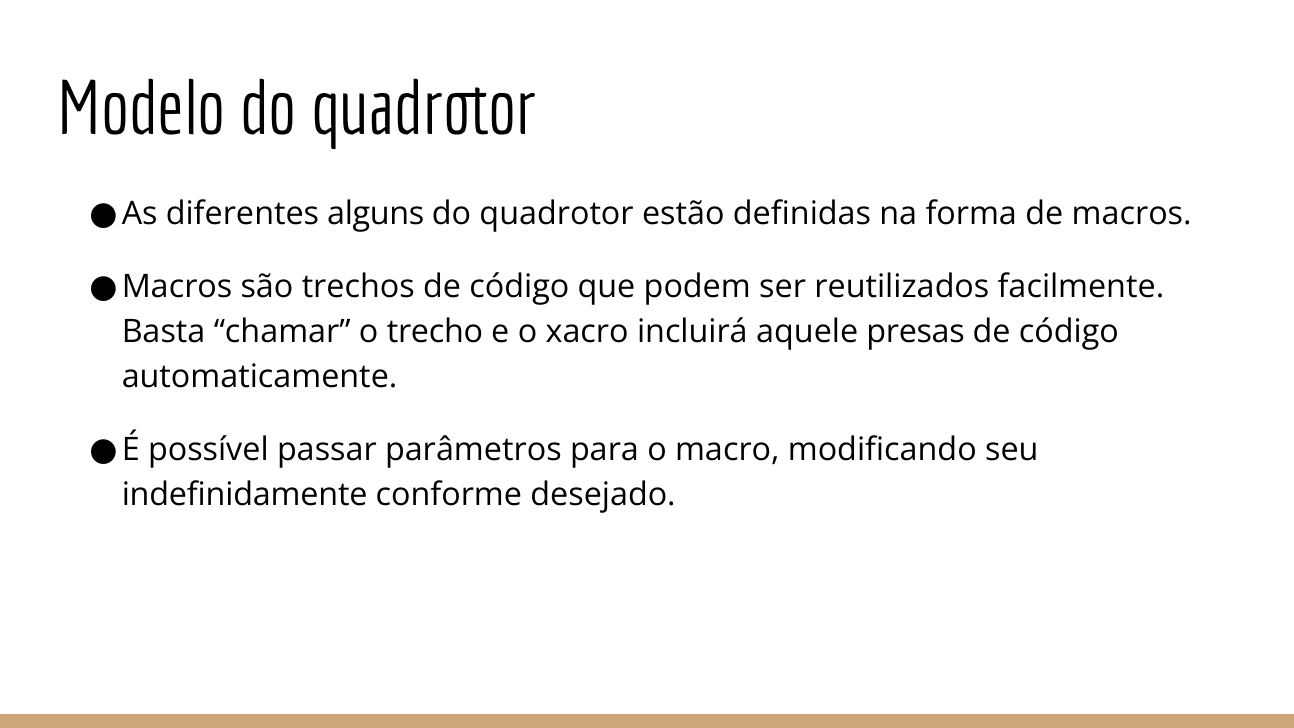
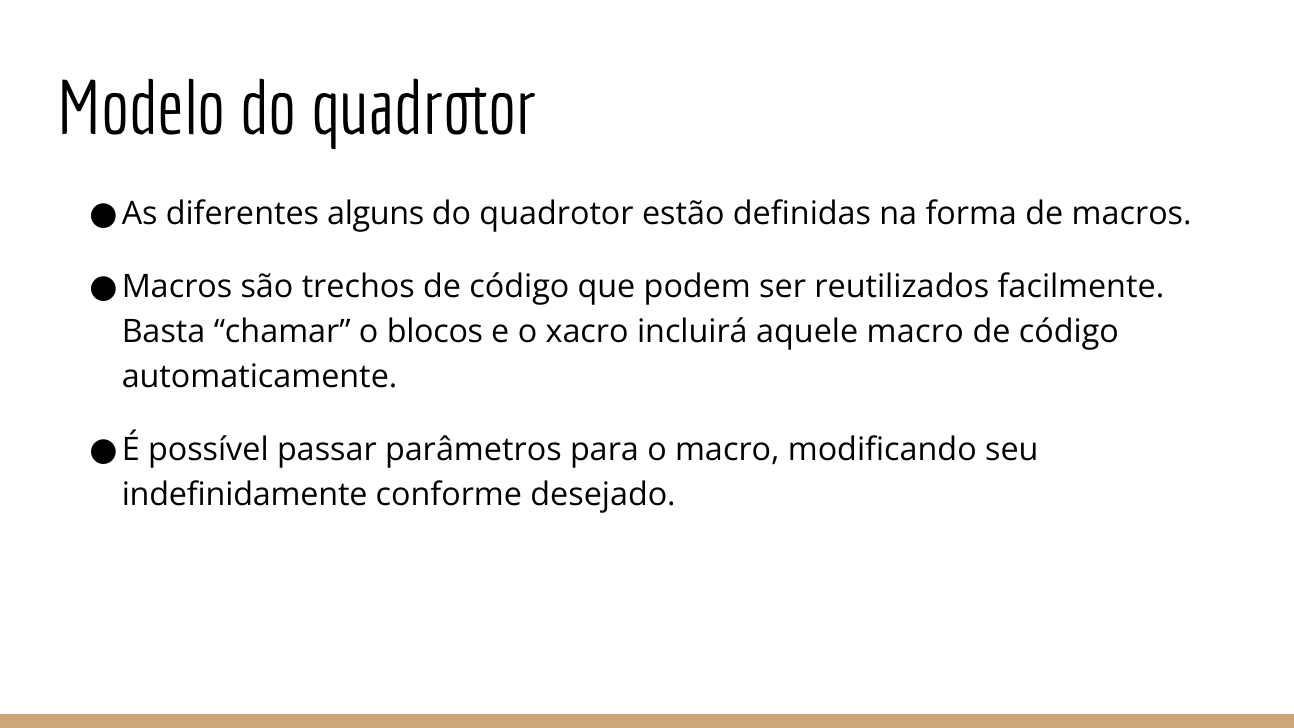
trecho: trecho -> blocos
aquele presas: presas -> macro
